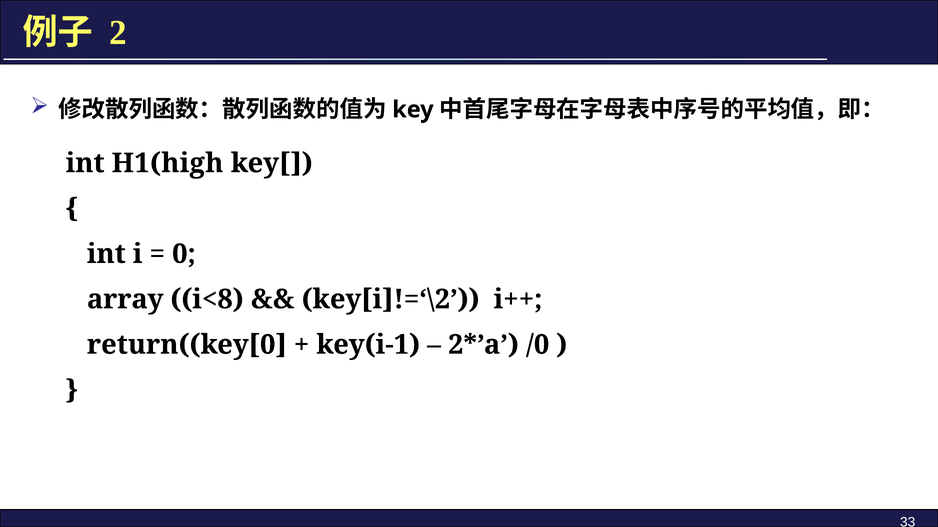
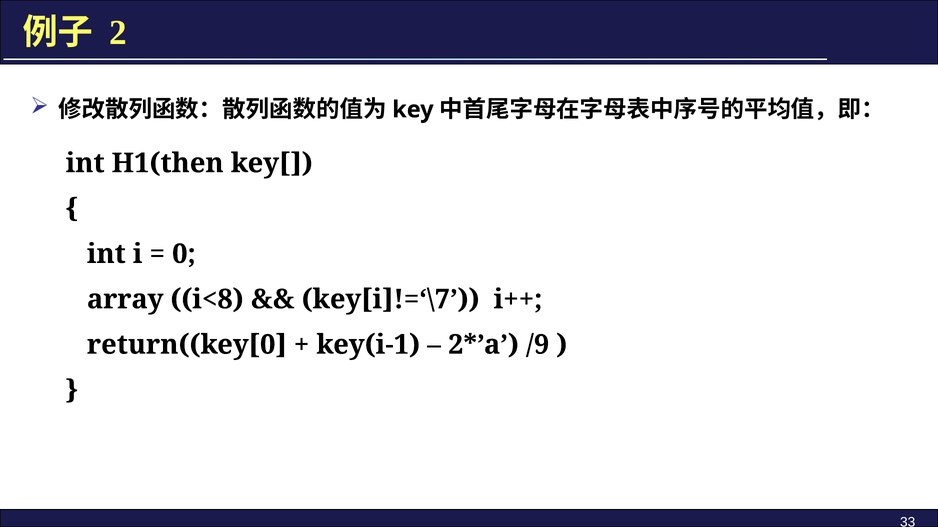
H1(high: H1(high -> H1(then
key[i]!=‘\2: key[i]!=‘\2 -> key[i]!=‘\7
/0: /0 -> /9
